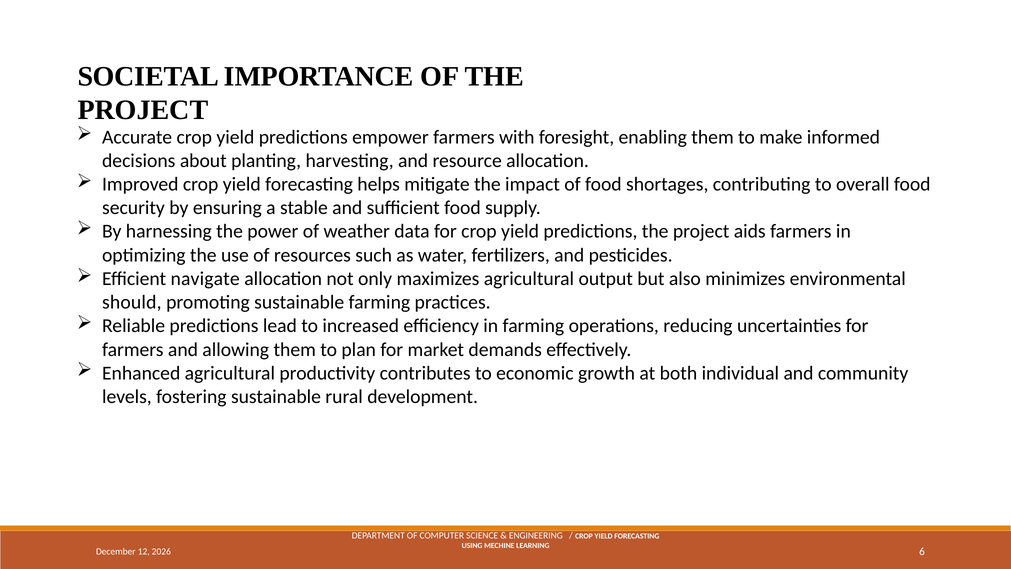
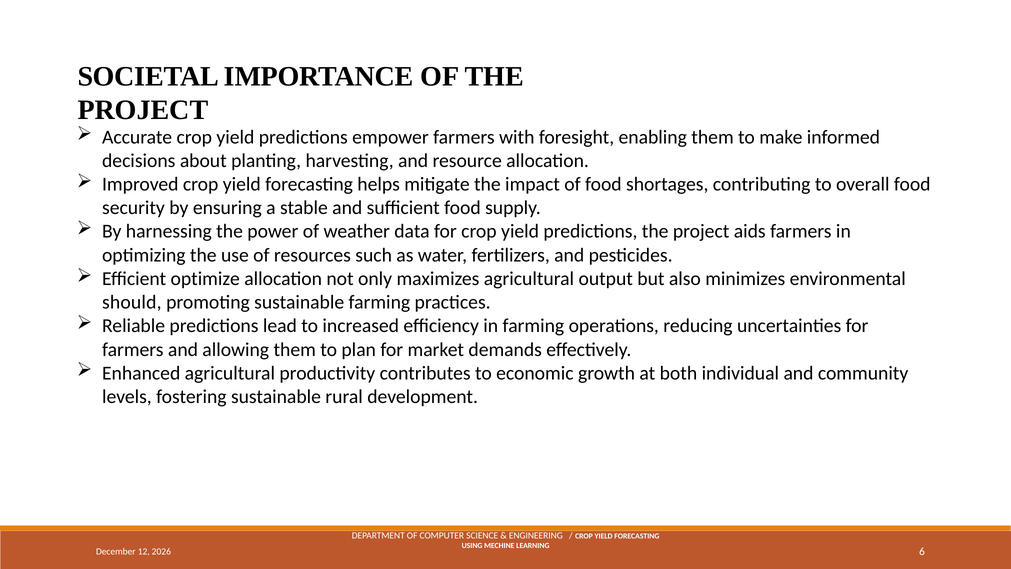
navigate: navigate -> optimize
